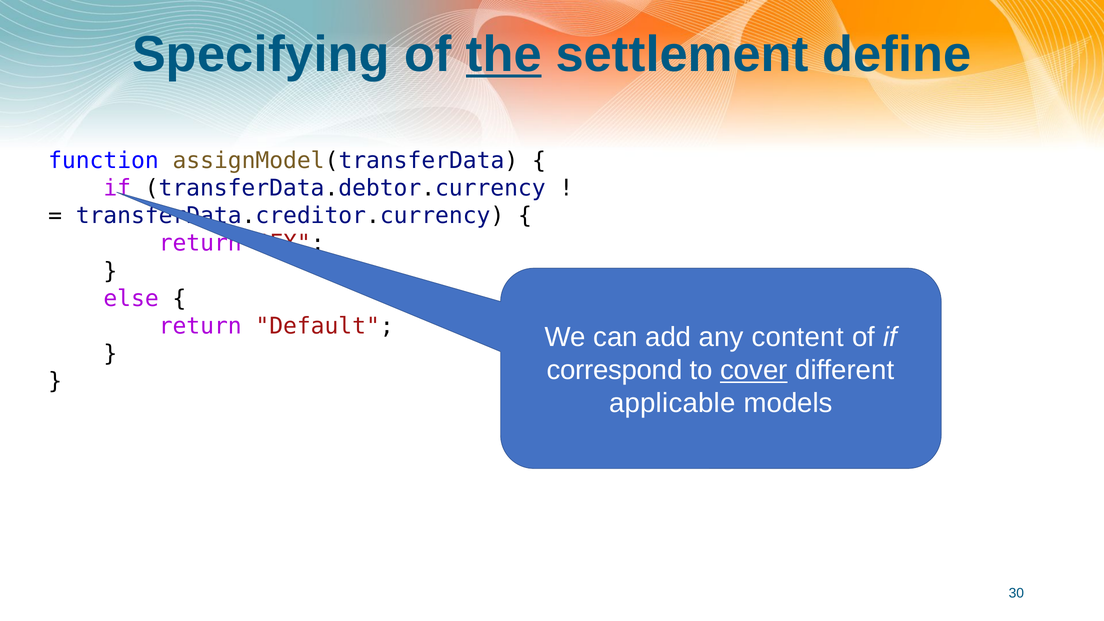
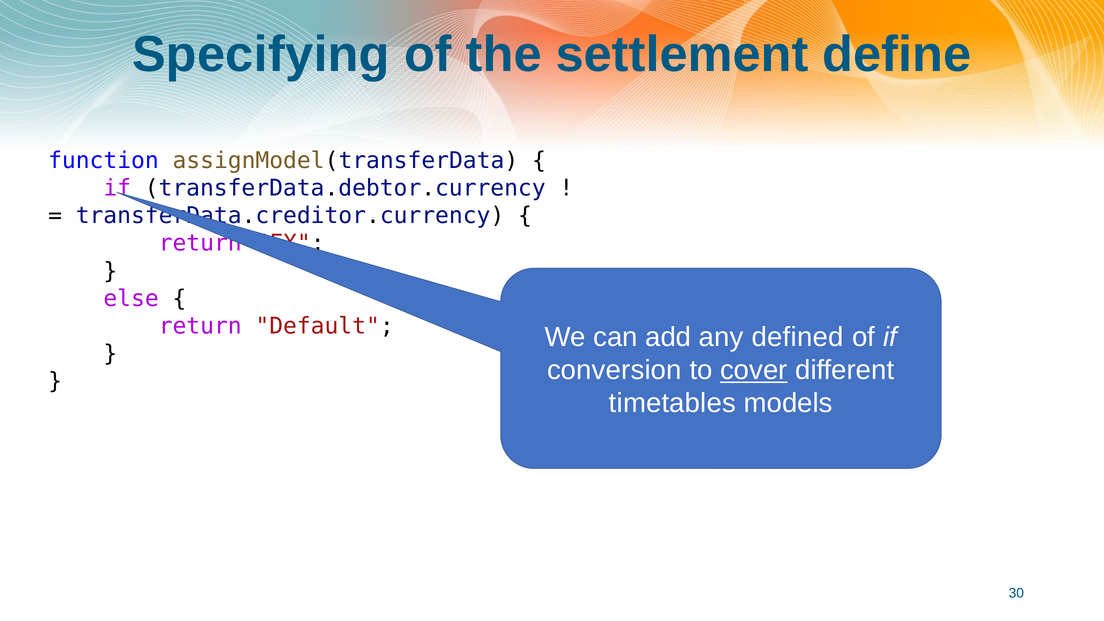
the underline: present -> none
content: content -> defined
correspond: correspond -> conversion
applicable: applicable -> timetables
